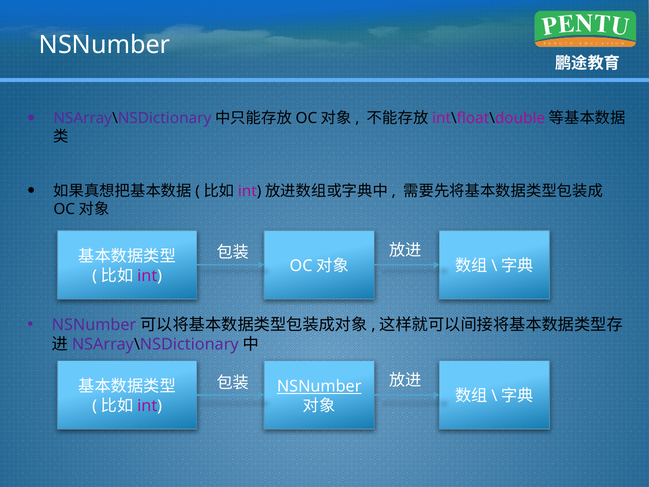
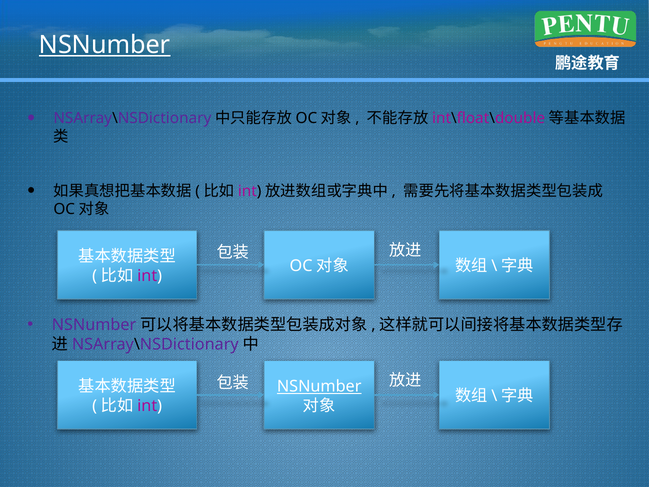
NSNumber at (105, 45) underline: none -> present
